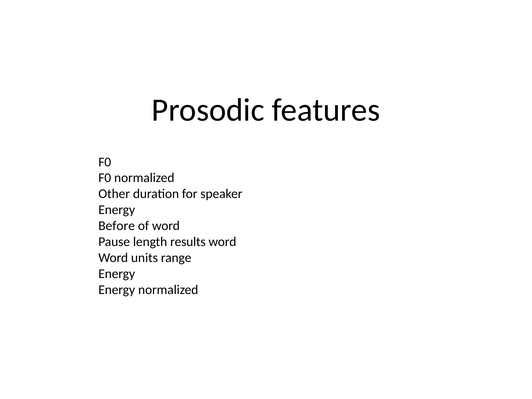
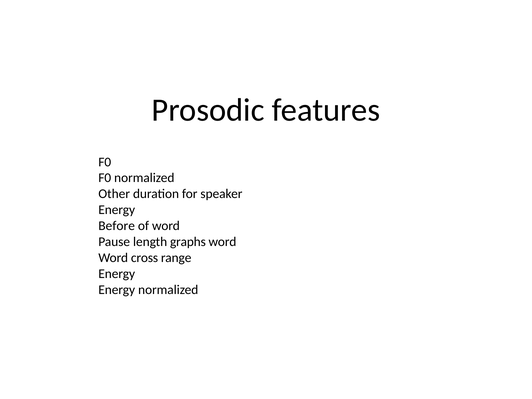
results: results -> graphs
units: units -> cross
